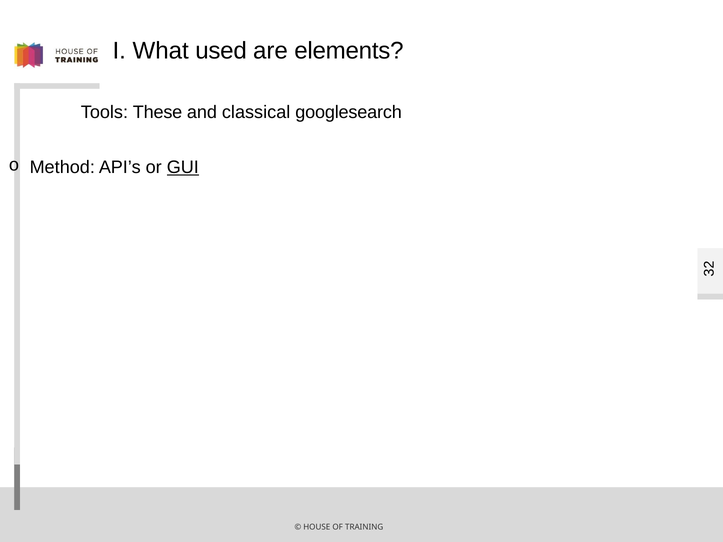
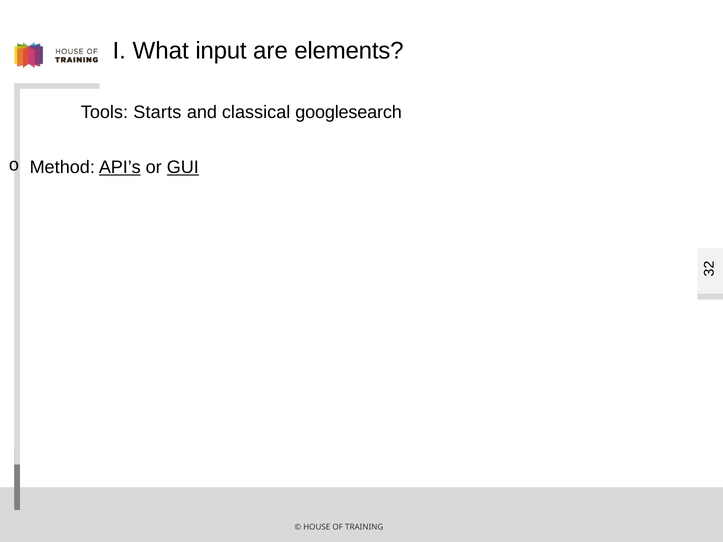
used: used -> input
These: These -> Starts
API’s underline: none -> present
